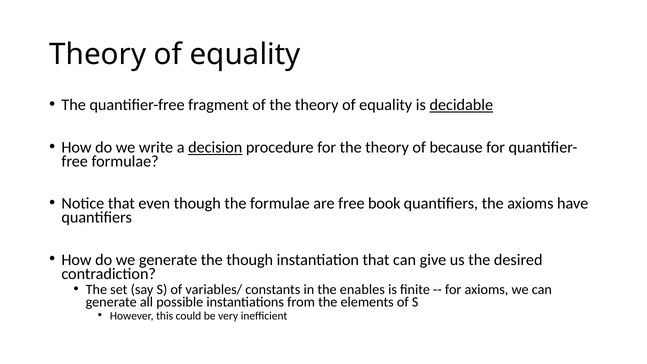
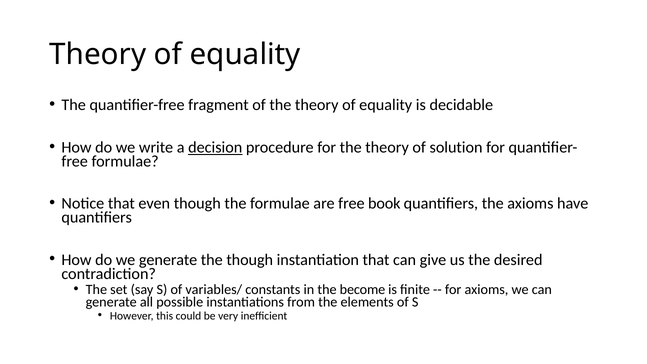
decidable underline: present -> none
because: because -> solution
enables: enables -> become
